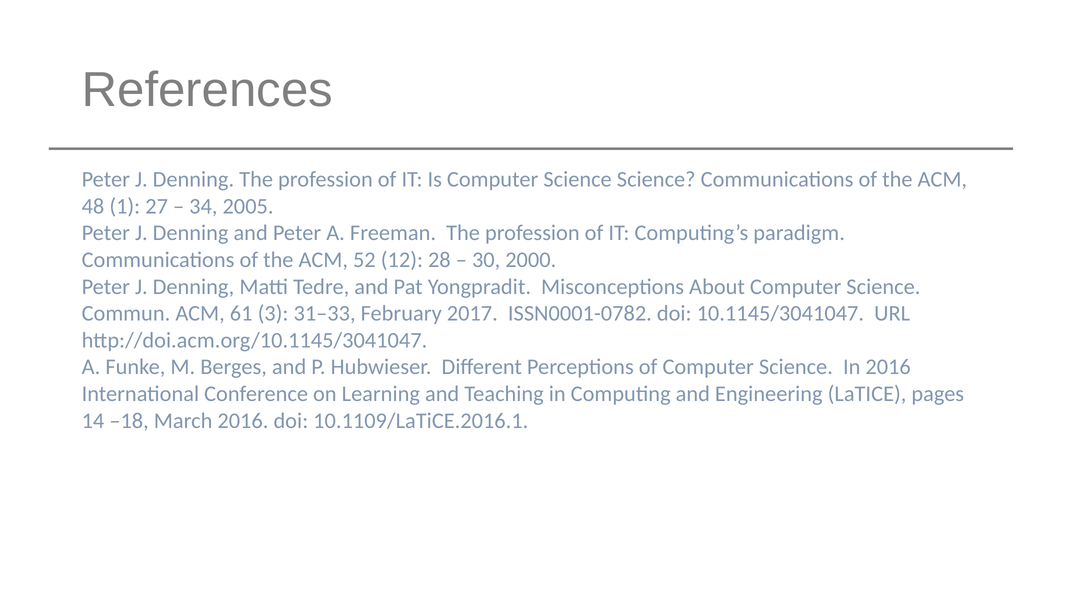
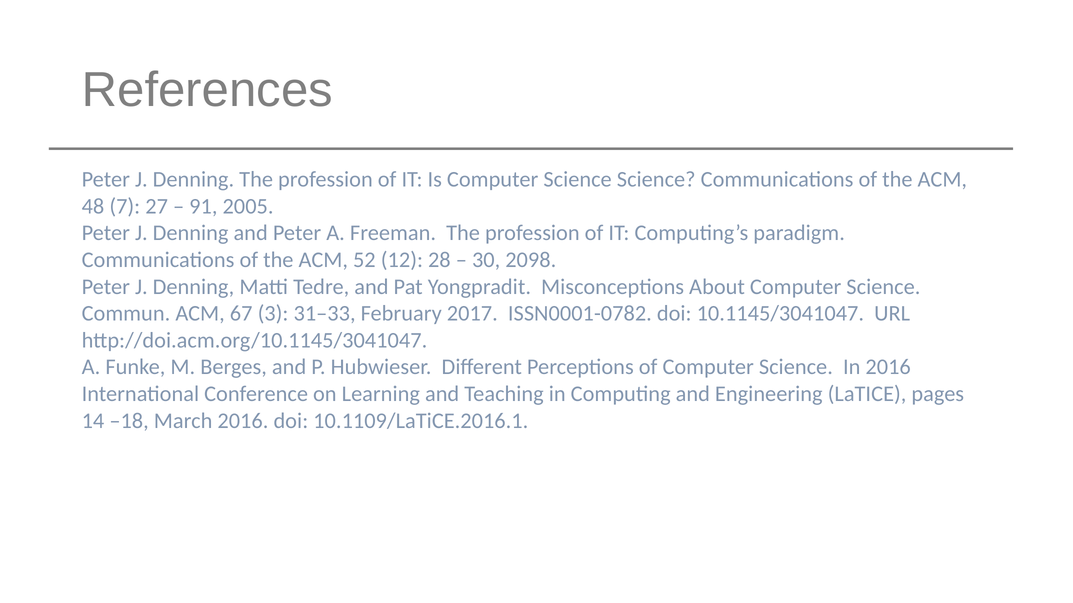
1: 1 -> 7
34: 34 -> 91
2000: 2000 -> 2098
61: 61 -> 67
